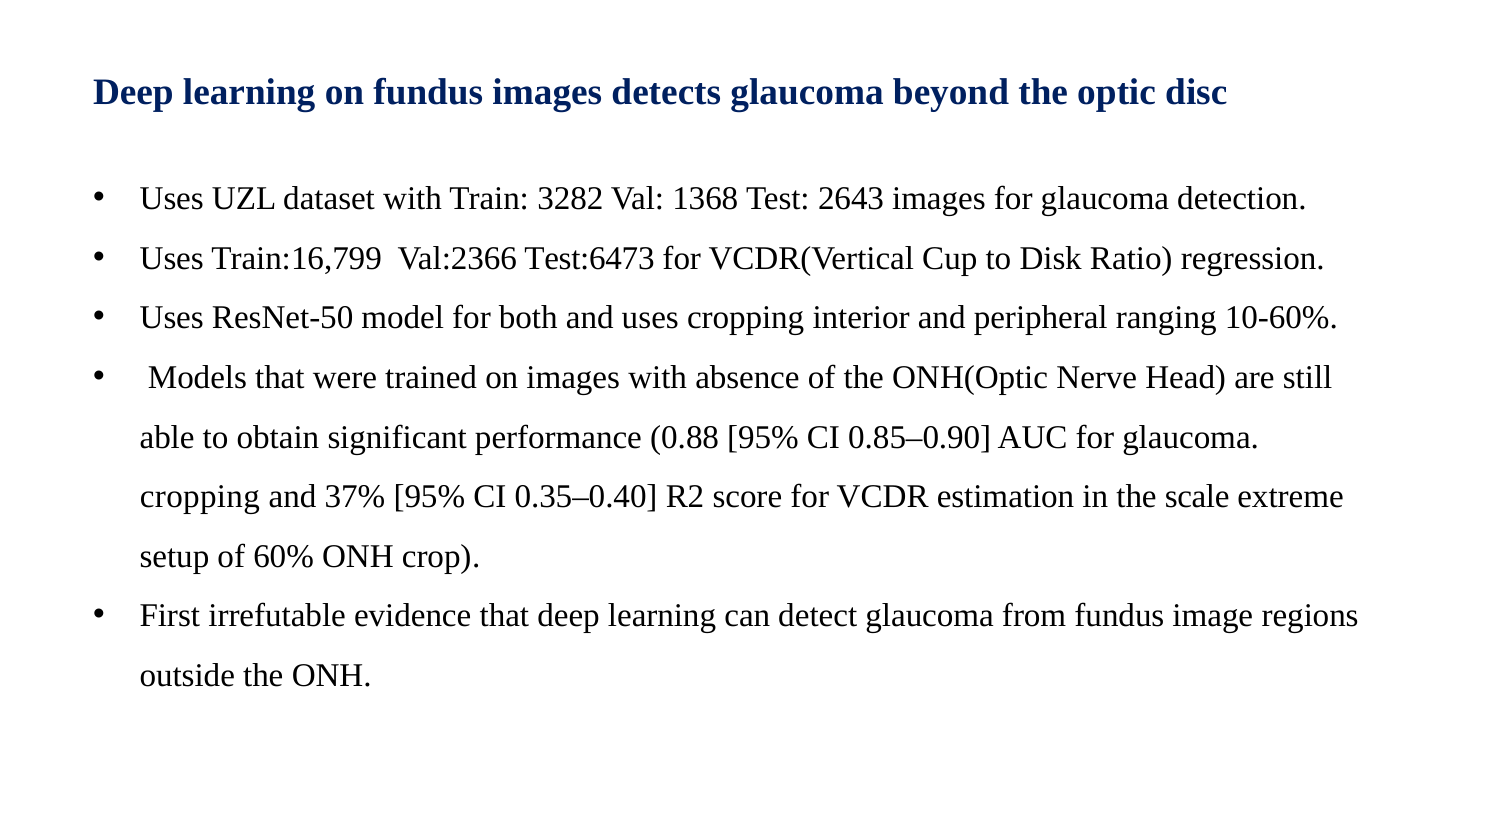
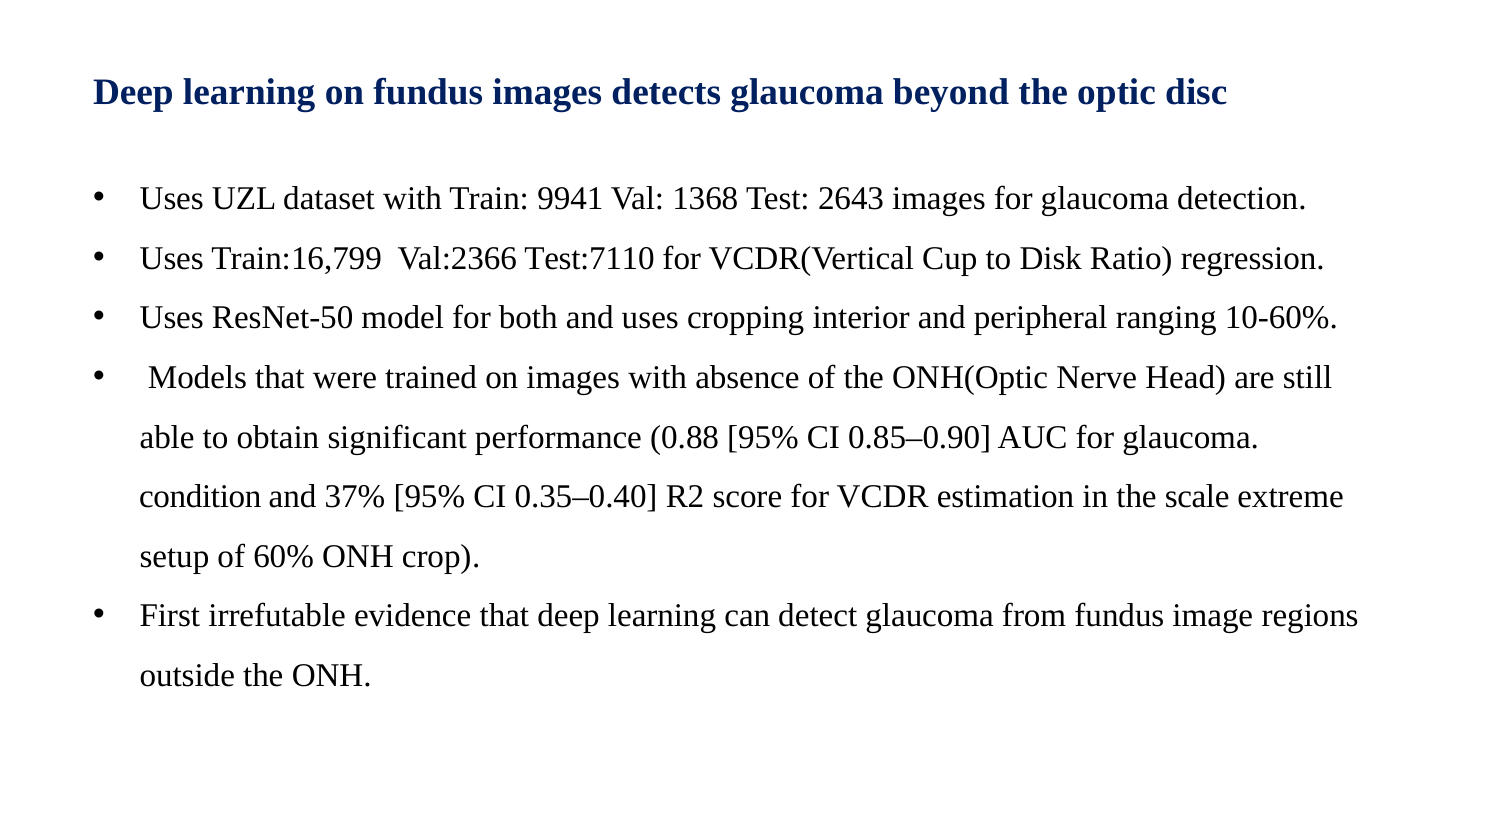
3282: 3282 -> 9941
Test:6473: Test:6473 -> Test:7110
cropping at (200, 497): cropping -> condition
